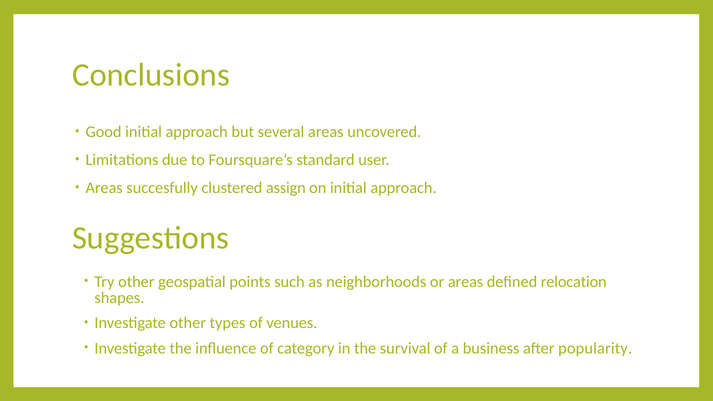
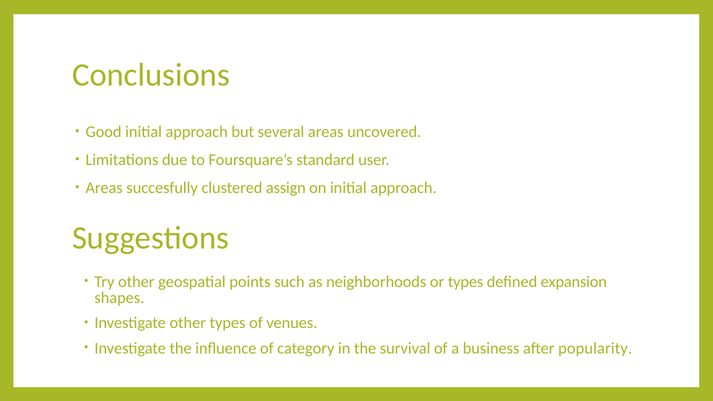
or areas: areas -> types
relocation: relocation -> expansion
